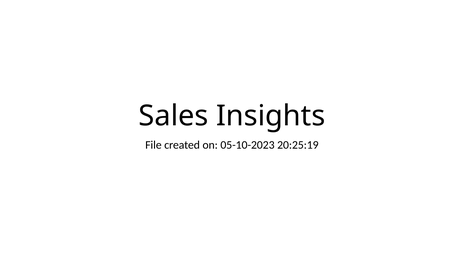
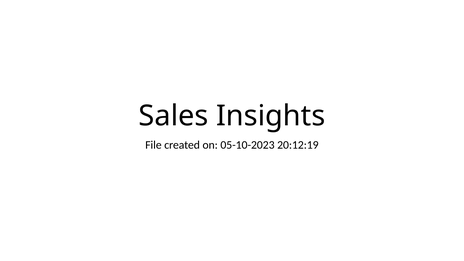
20:25:19: 20:25:19 -> 20:12:19
